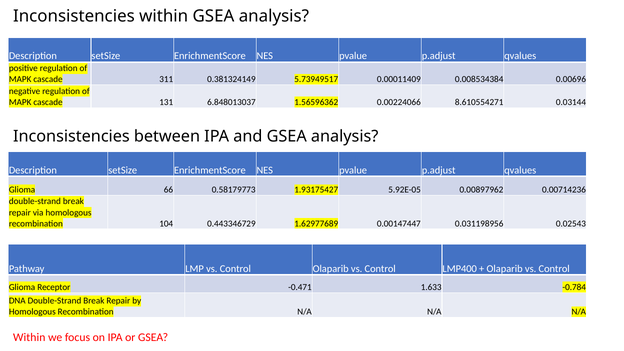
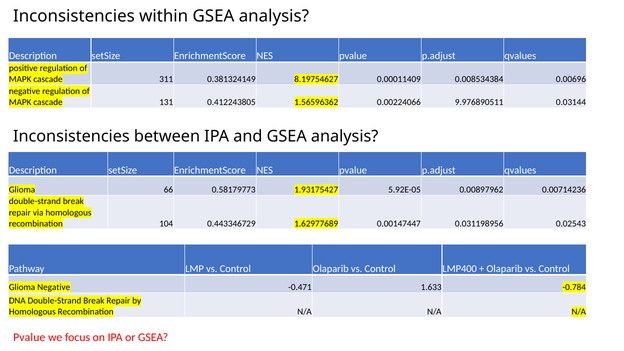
5.73949517: 5.73949517 -> 8.19754627
6.848013037: 6.848013037 -> 0.412243805
8.610554271: 8.610554271 -> 9.976890511
Glioma Receptor: Receptor -> Negative
Within at (29, 337): Within -> Pvalue
